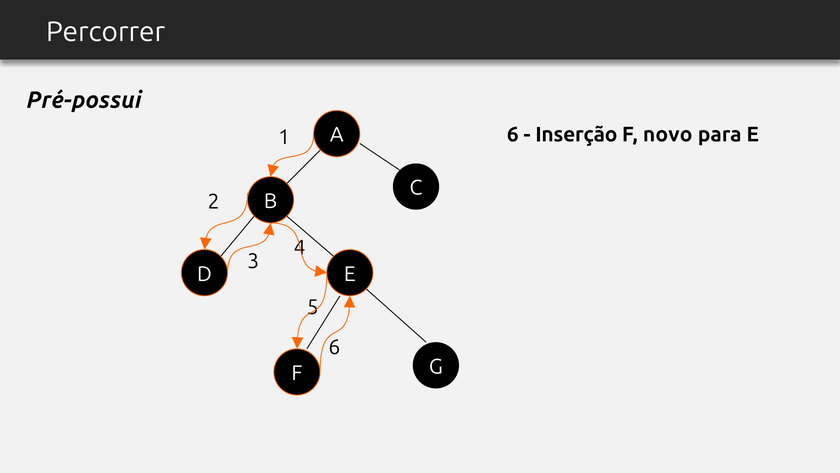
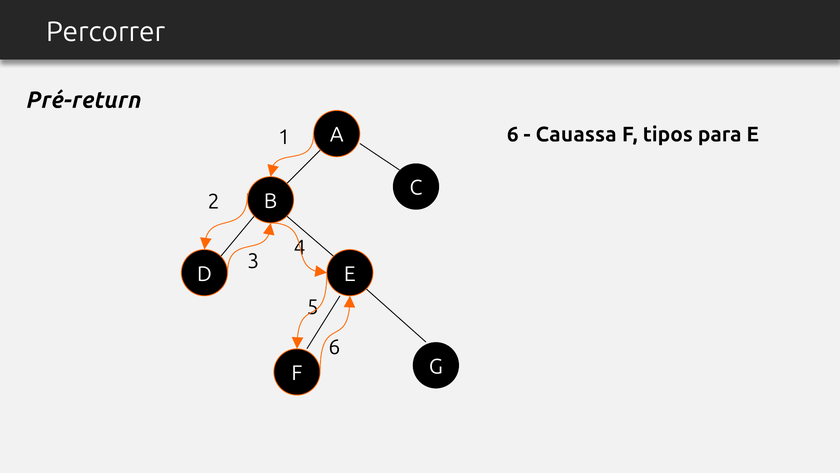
Pré-possui: Pré-possui -> Pré-return
Inserção: Inserção -> Cauassa
novo: novo -> tipos
